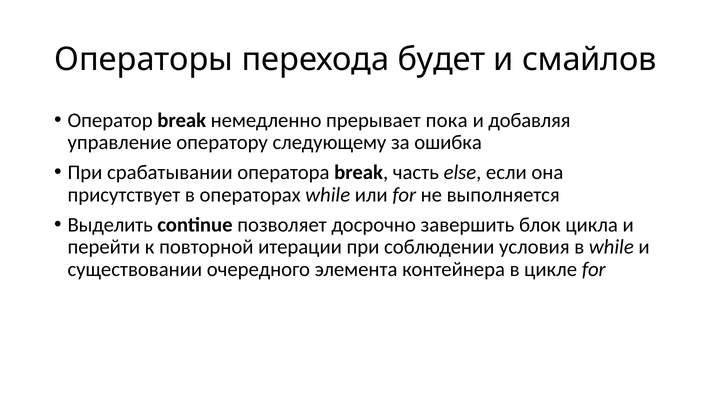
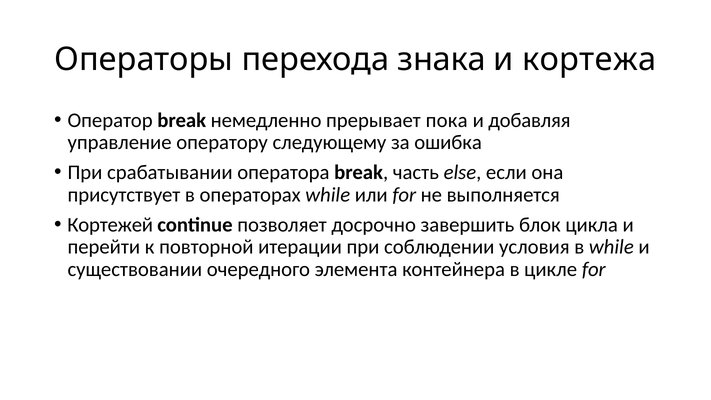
будет: будет -> знака
смайлов: смайлов -> кортежа
Выделить: Выделить -> Кортежей
